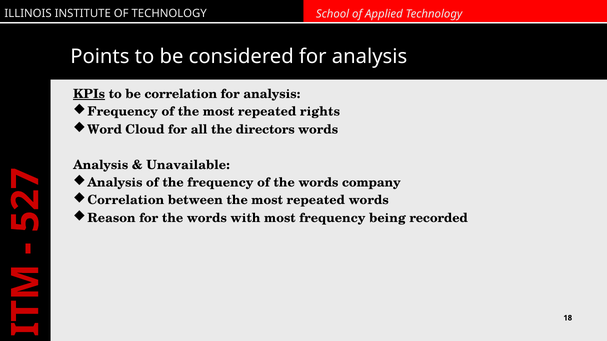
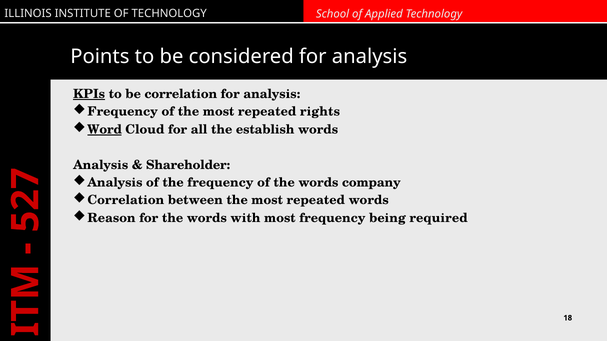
Word underline: none -> present
directors: directors -> establish
Unavailable: Unavailable -> Shareholder
recorded: recorded -> required
